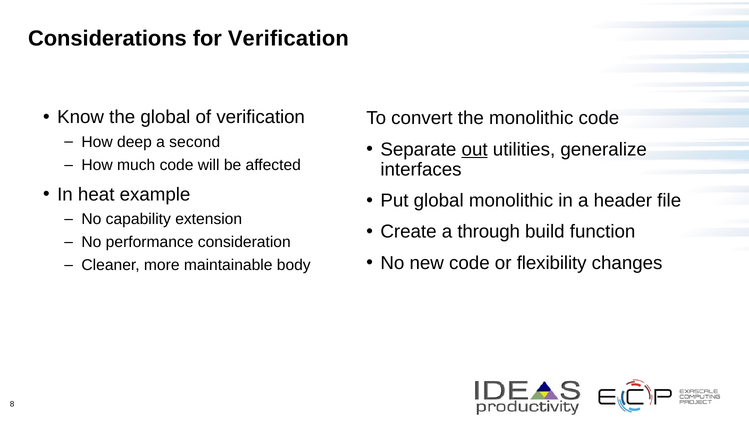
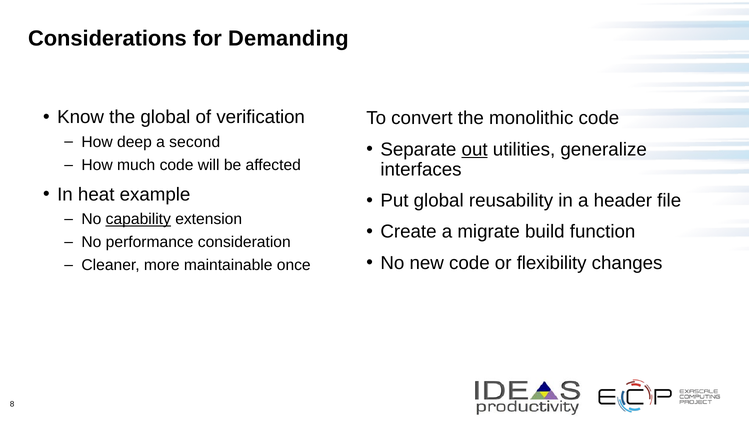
for Verification: Verification -> Demanding
global monolithic: monolithic -> reusability
capability underline: none -> present
through: through -> migrate
body: body -> once
